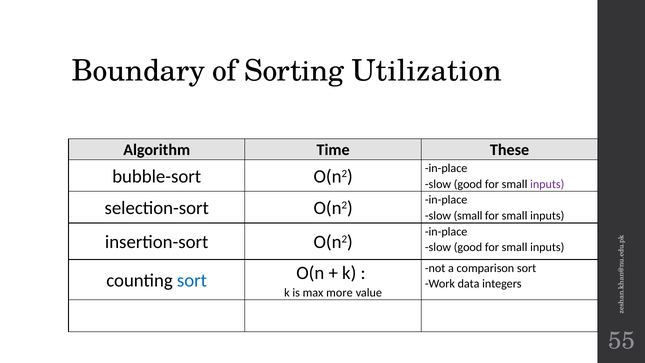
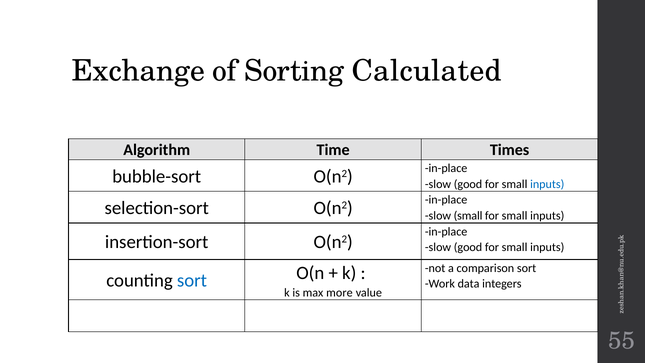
Boundary: Boundary -> Exchange
Utilization: Utilization -> Calculated
These: These -> Times
inputs at (547, 184) colour: purple -> blue
